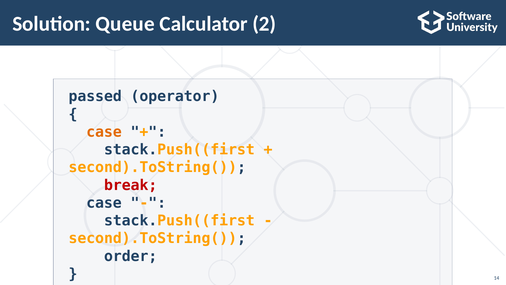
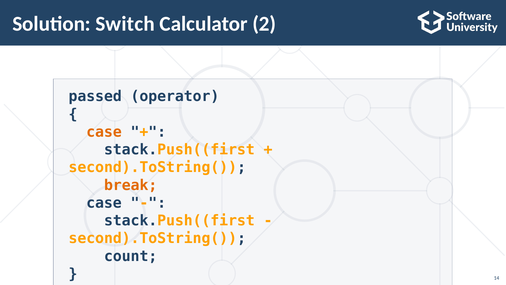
Queue: Queue -> Switch
break colour: red -> orange
order: order -> count
